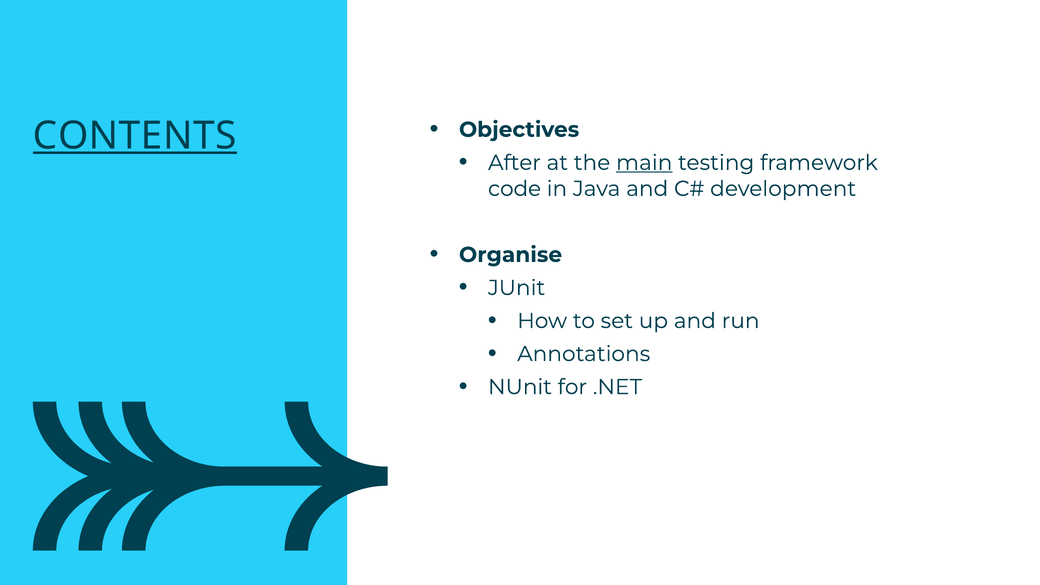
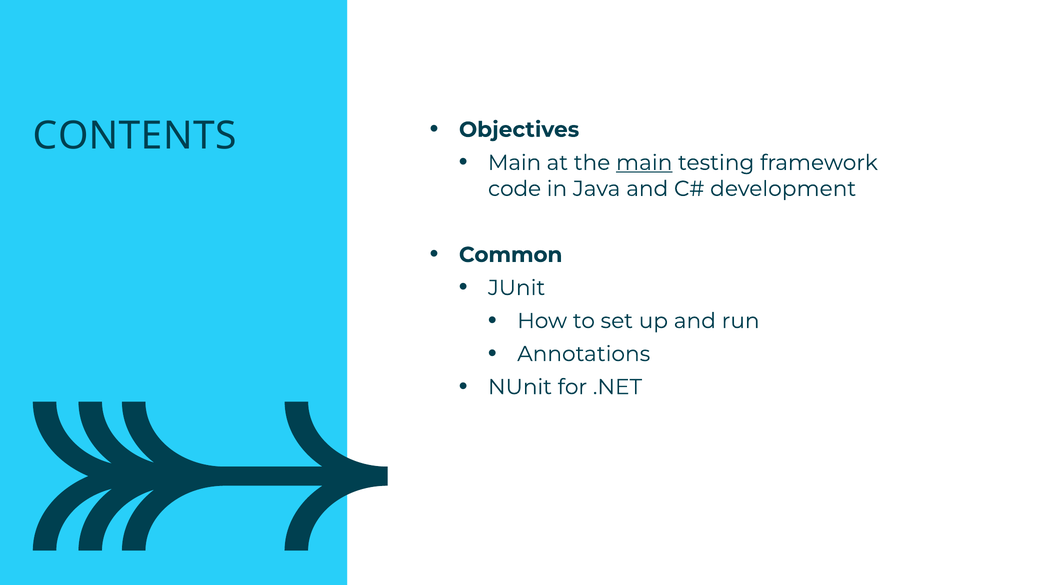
CONTENTS underline: present -> none
After at (514, 163): After -> Main
Organise: Organise -> Common
